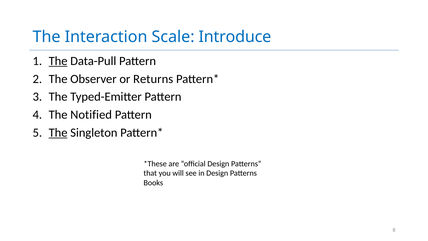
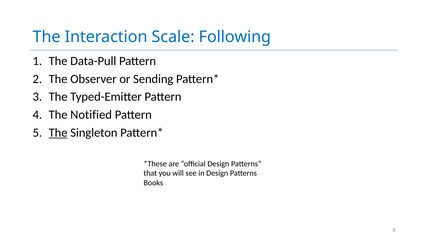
Introduce: Introduce -> Following
The at (58, 61) underline: present -> none
Returns: Returns -> Sending
